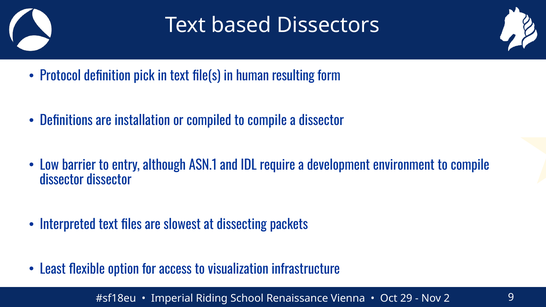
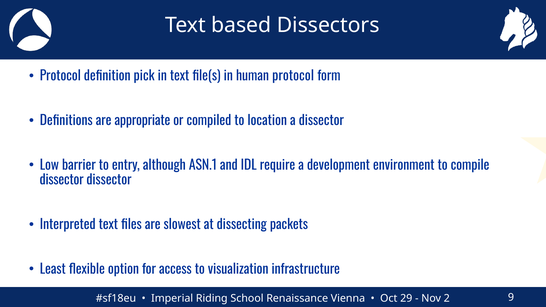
human resulting: resulting -> protocol
installation: installation -> appropriate
compiled to compile: compile -> location
